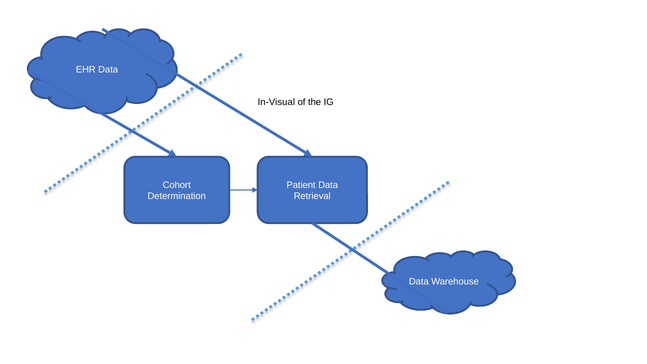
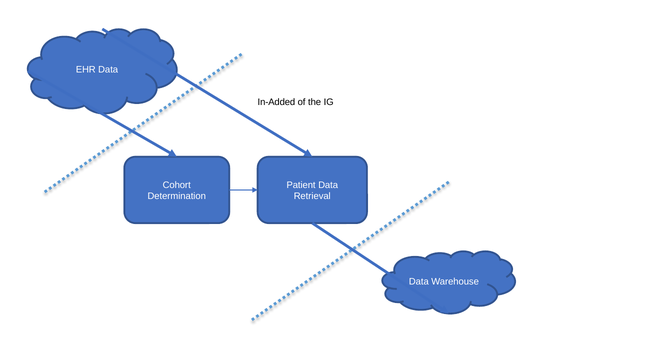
In-Visual: In-Visual -> In-Added
